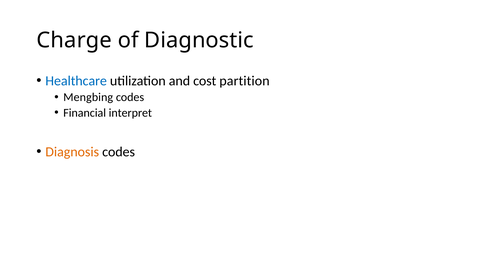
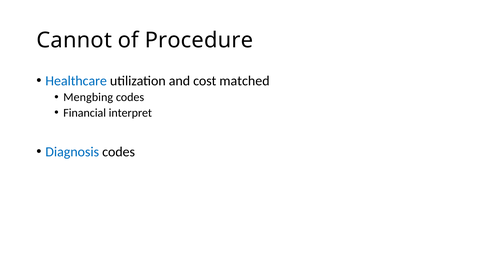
Charge: Charge -> Cannot
Diagnostic: Diagnostic -> Procedure
partition: partition -> matched
Diagnosis colour: orange -> blue
